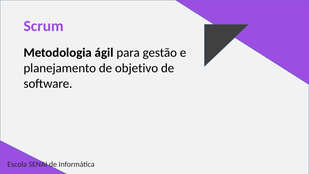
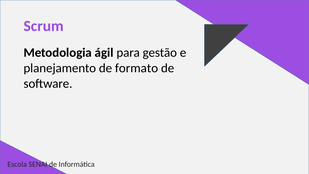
objetivo: objetivo -> formato
